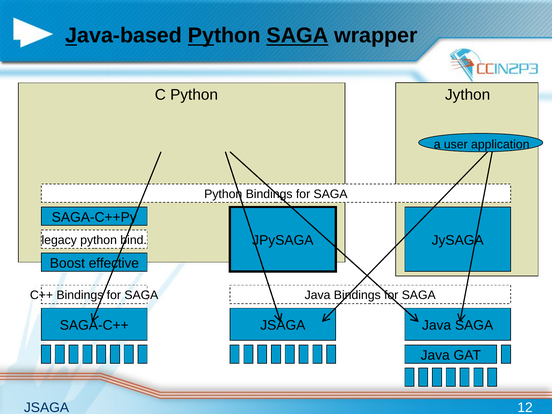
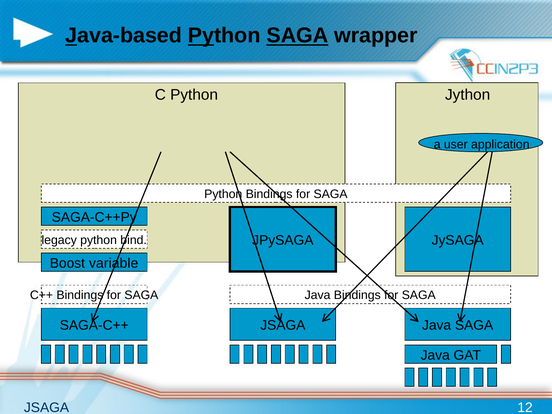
effective: effective -> variable
